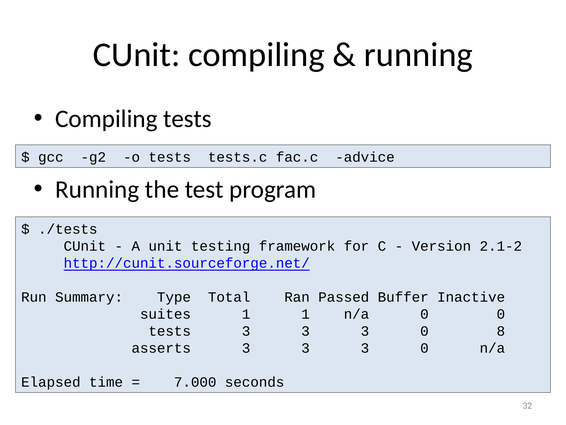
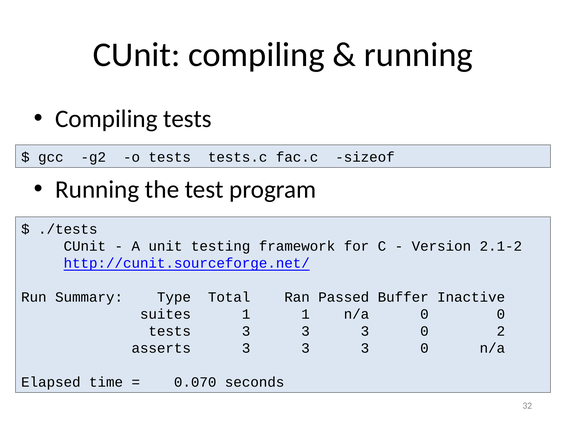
advice: advice -> sizeof
8: 8 -> 2
7.000: 7.000 -> 0.070
